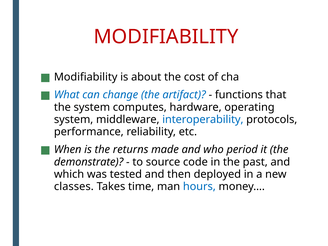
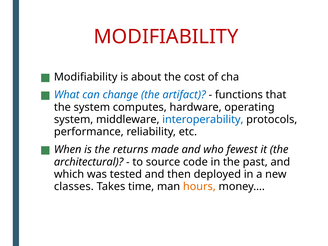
period: period -> fewest
demonstrate: demonstrate -> architectural
hours colour: blue -> orange
